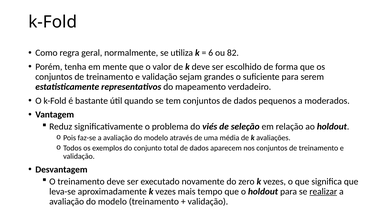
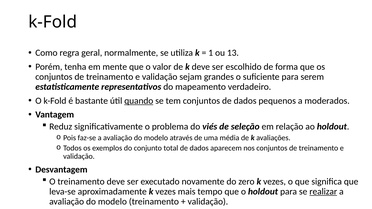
6: 6 -> 1
82: 82 -> 13
quando underline: none -> present
